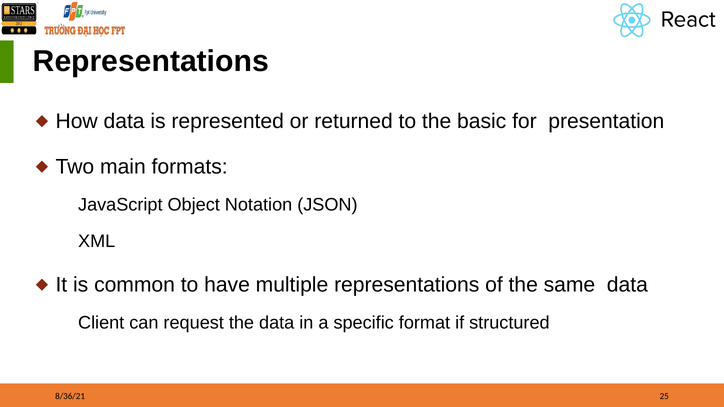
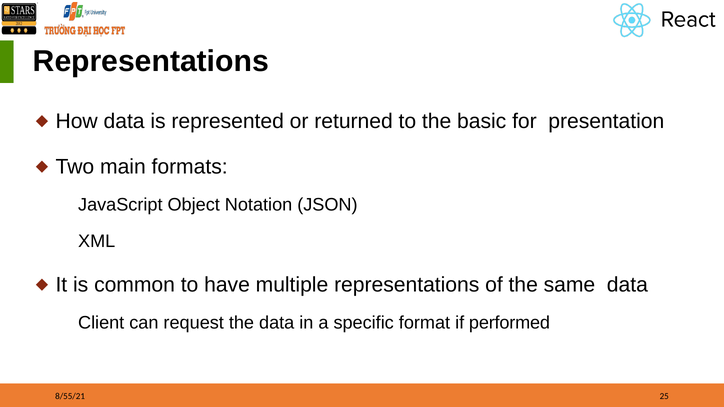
structured: structured -> performed
8/36/21: 8/36/21 -> 8/55/21
